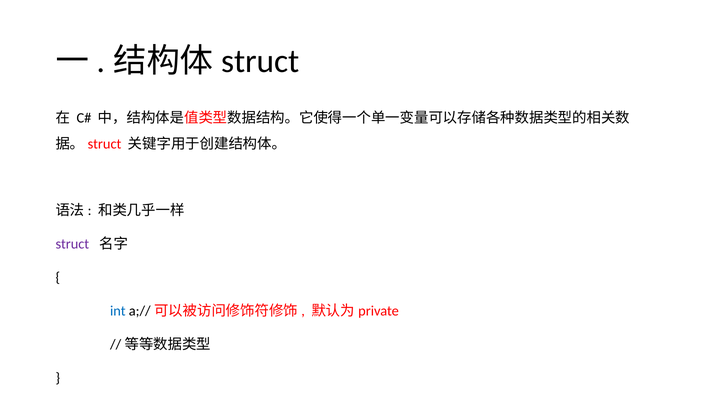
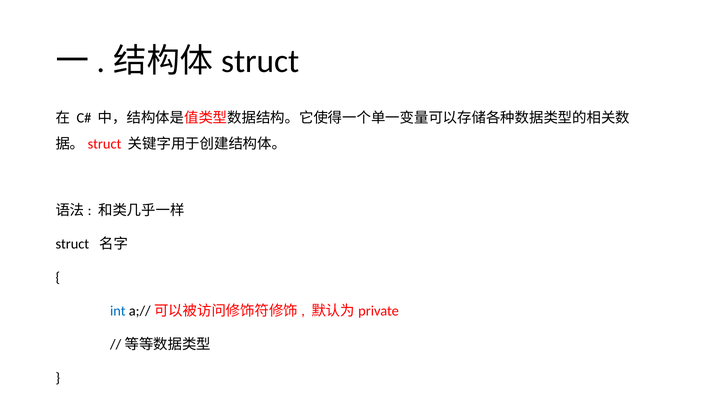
struct colour: purple -> black
